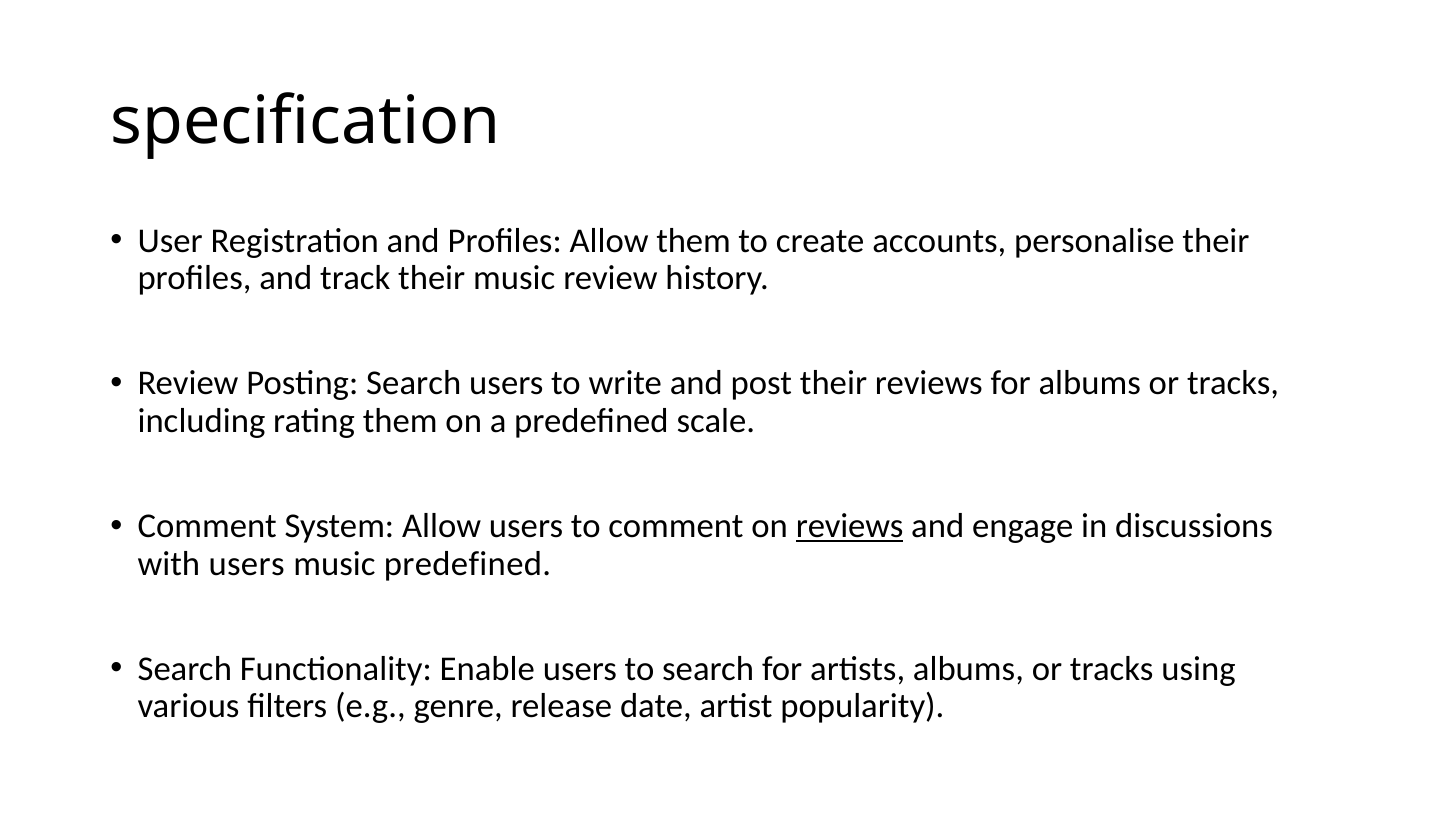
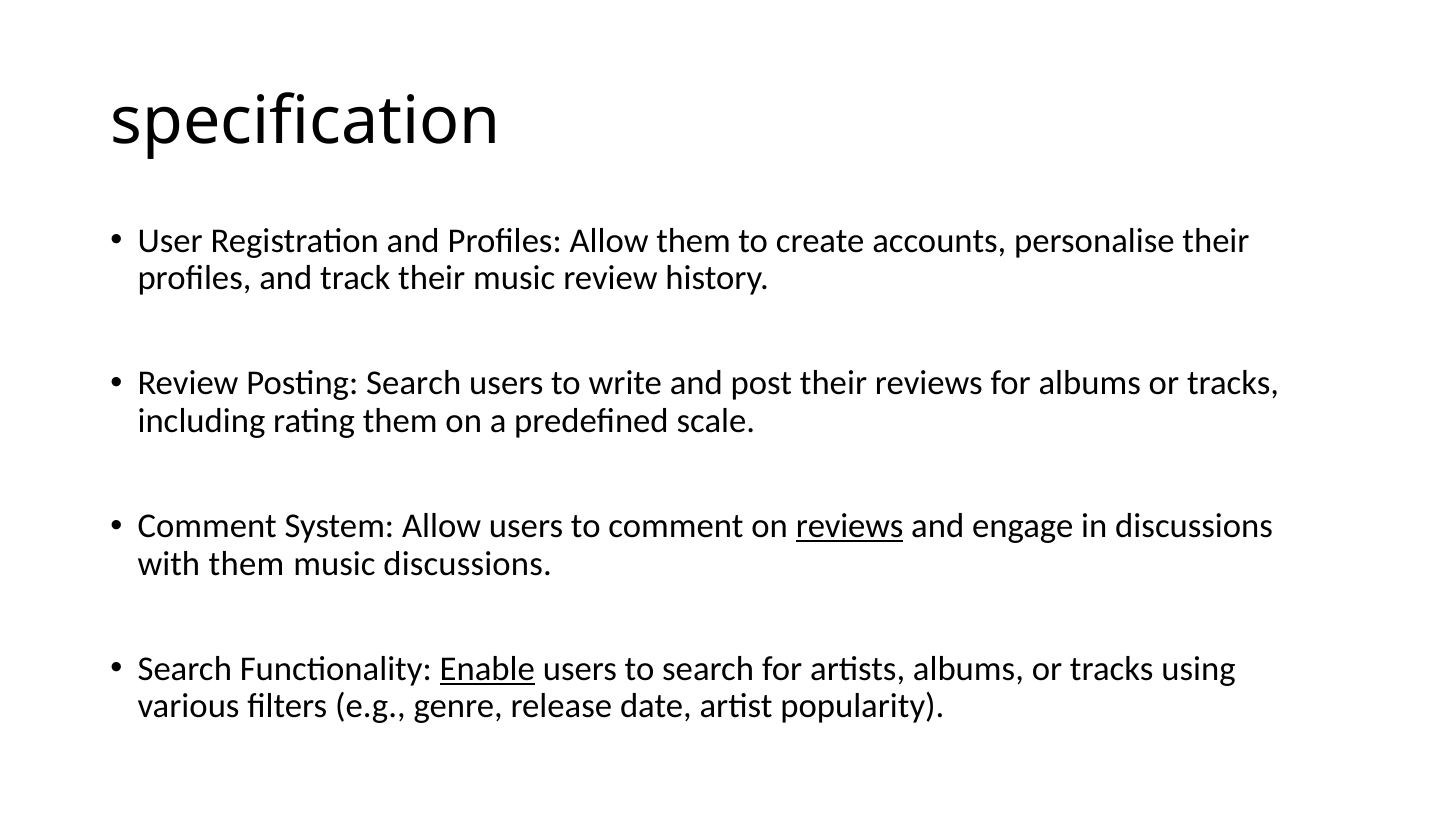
with users: users -> them
music predefined: predefined -> discussions
Enable underline: none -> present
